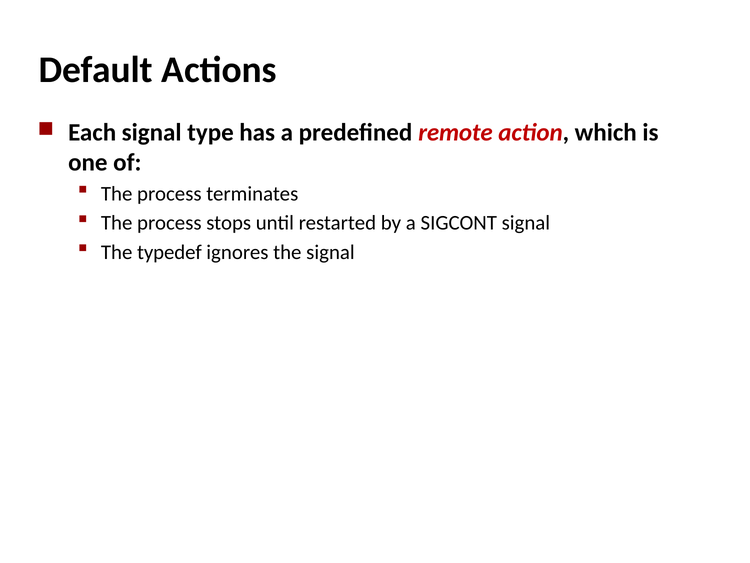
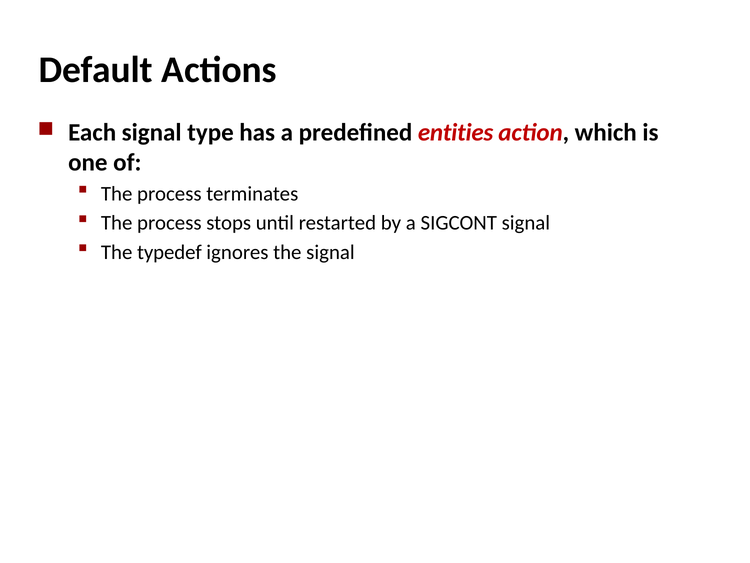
remote: remote -> entities
